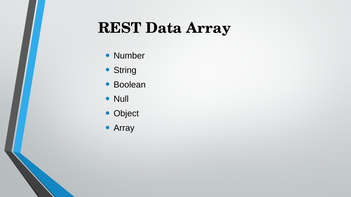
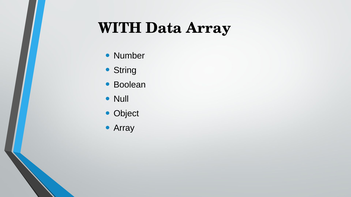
REST: REST -> WITH
